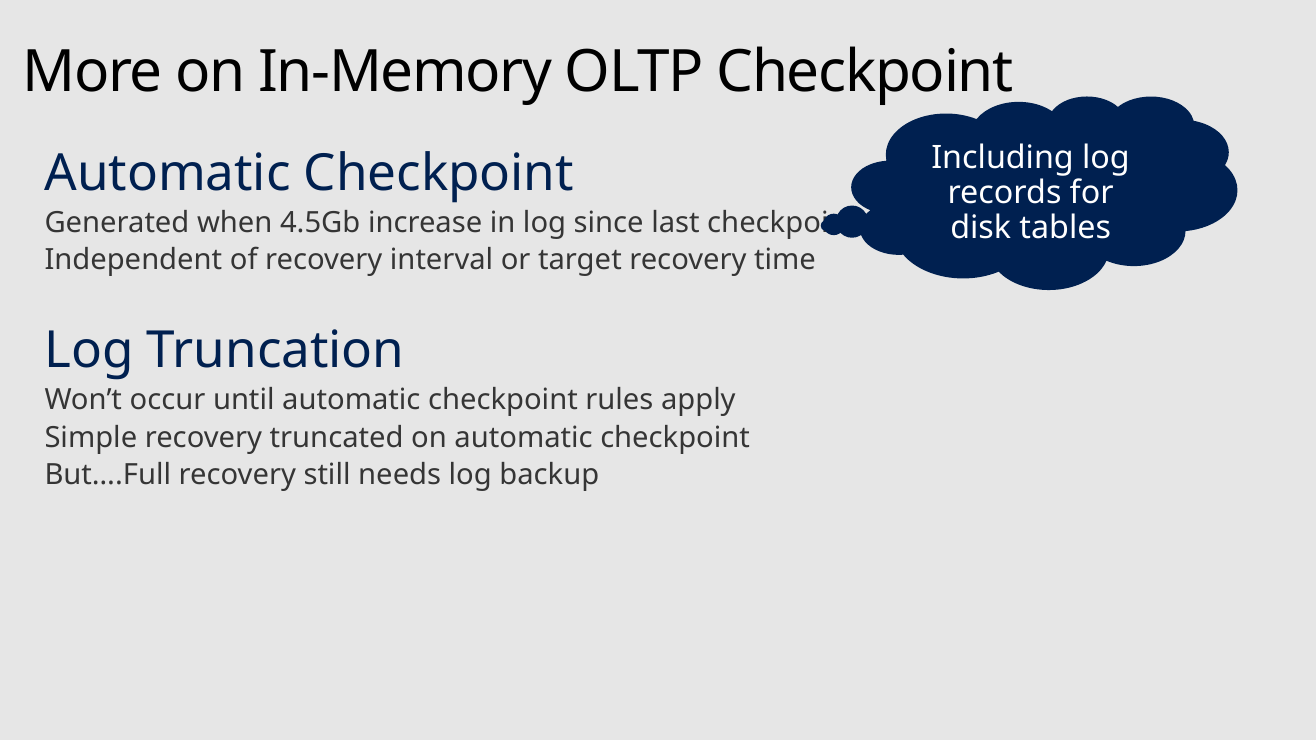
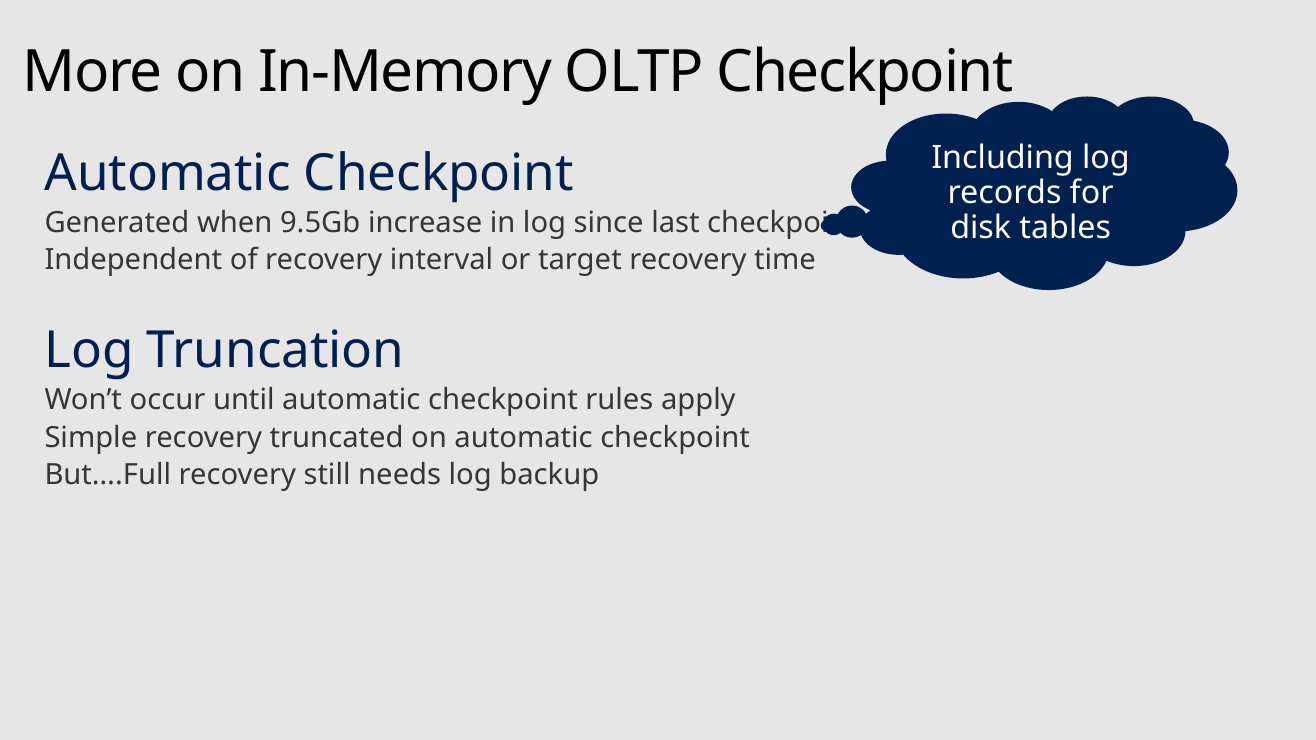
4.5Gb: 4.5Gb -> 9.5Gb
